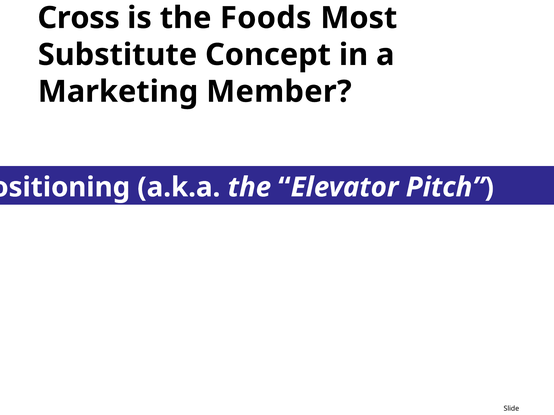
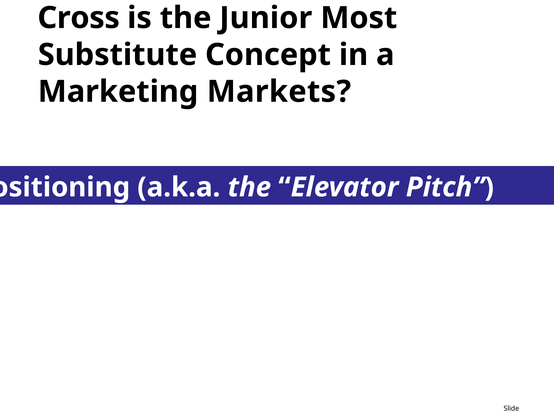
Foods: Foods -> Junior
Member: Member -> Markets
